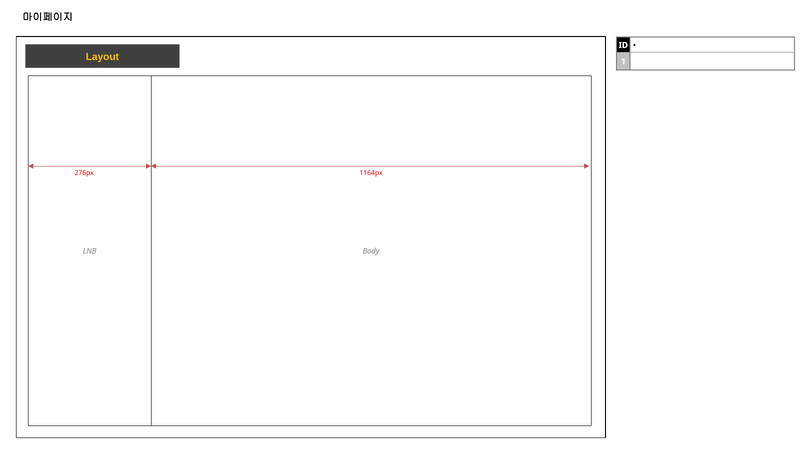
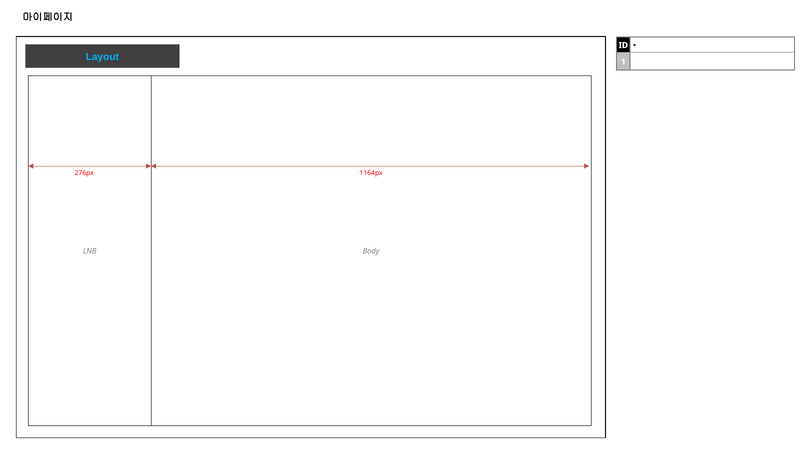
Layout colour: yellow -> light blue
